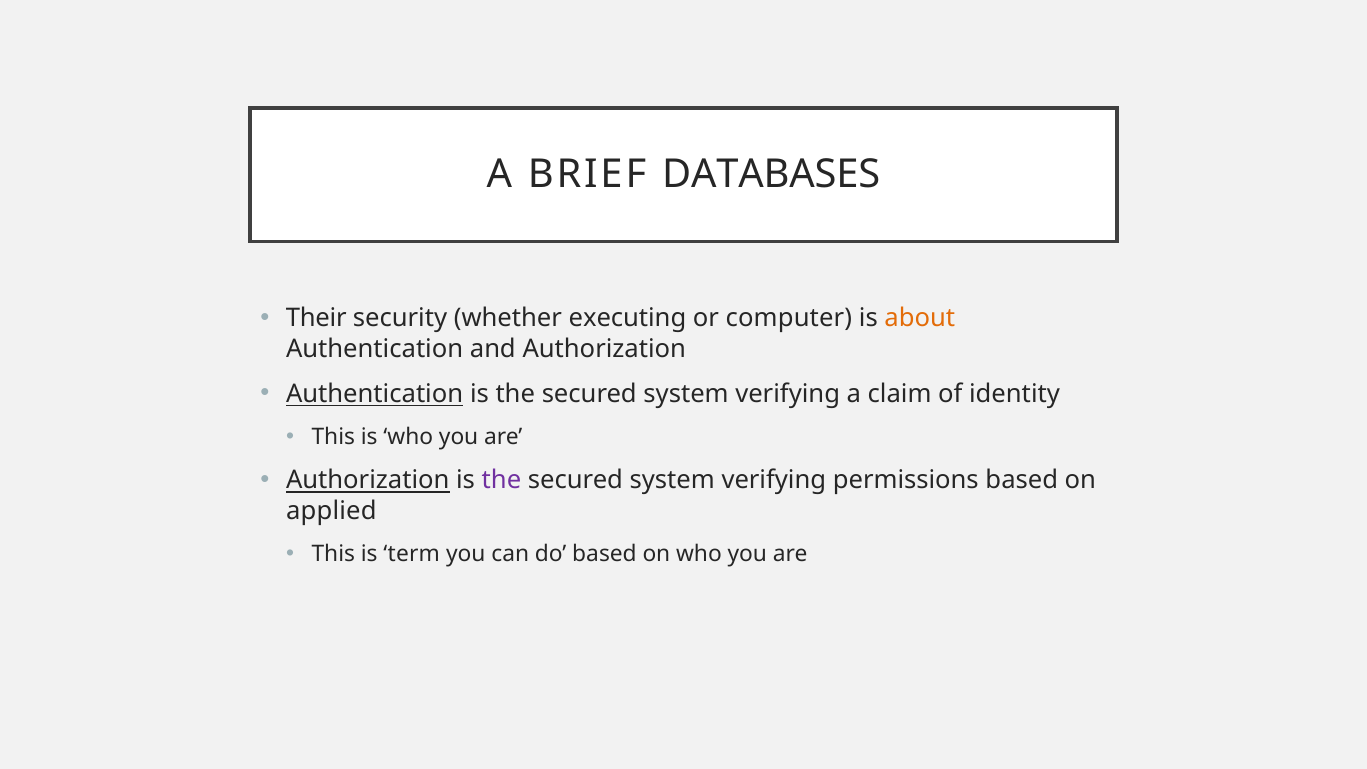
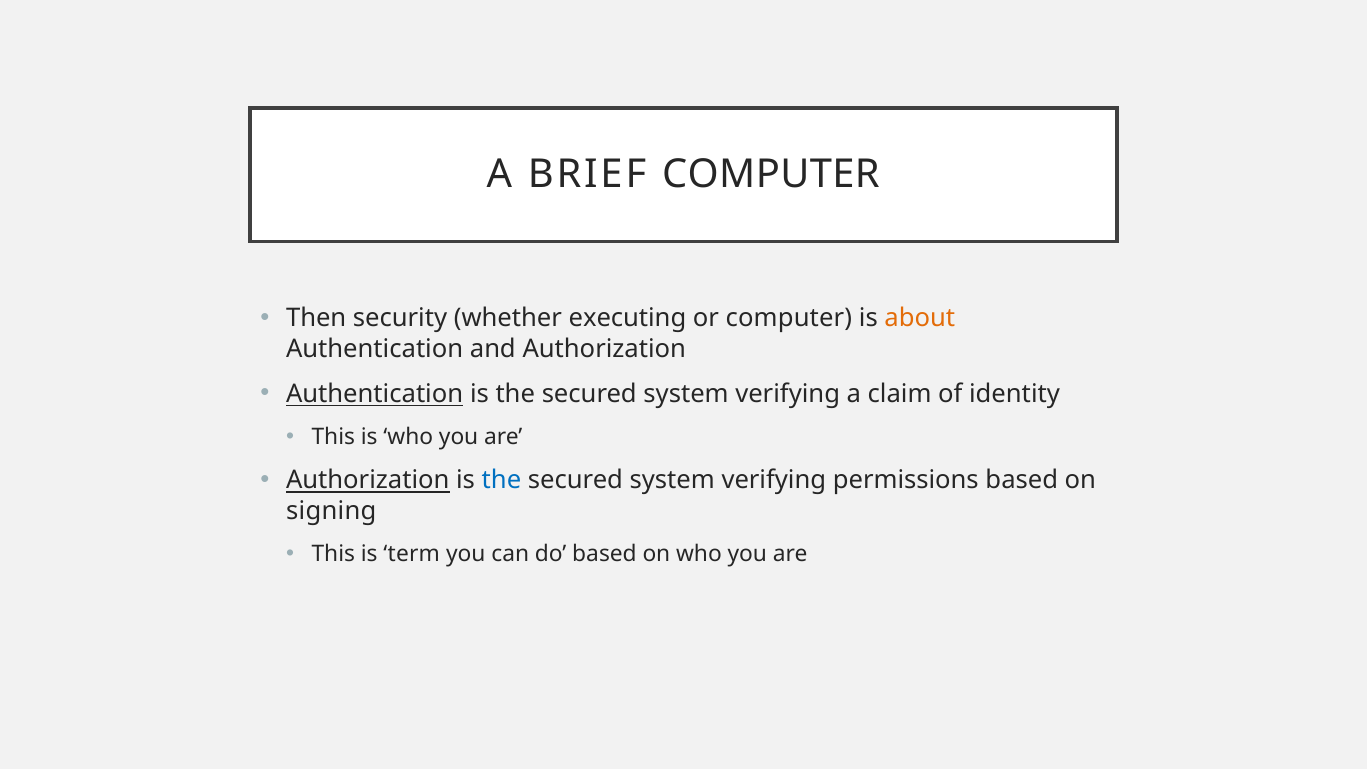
BRIEF DATABASES: DATABASES -> COMPUTER
Their: Their -> Then
the at (501, 480) colour: purple -> blue
applied: applied -> signing
